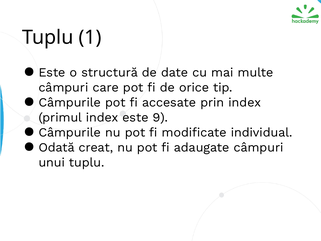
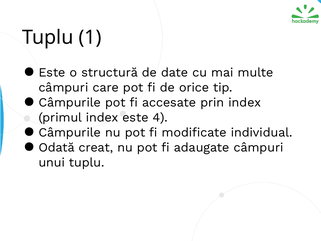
9: 9 -> 4
